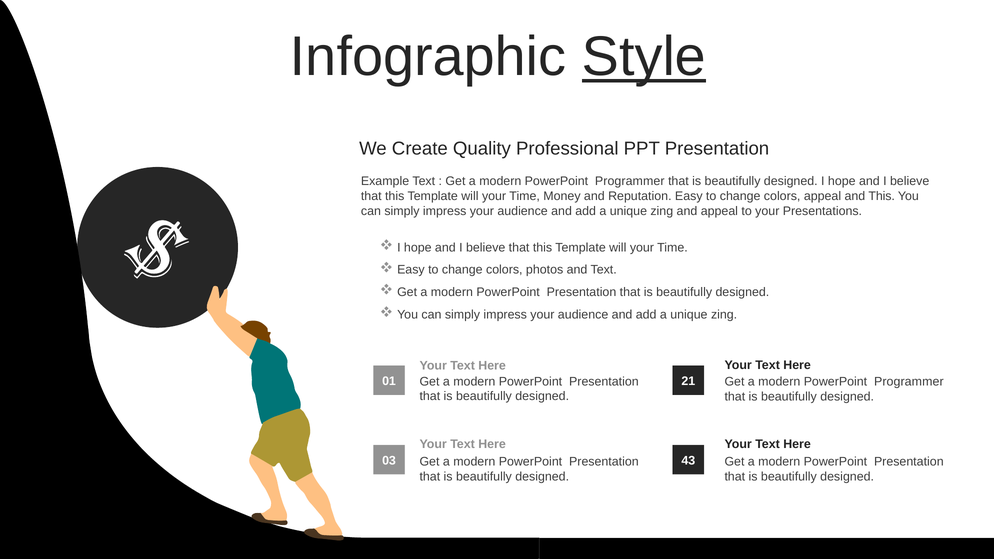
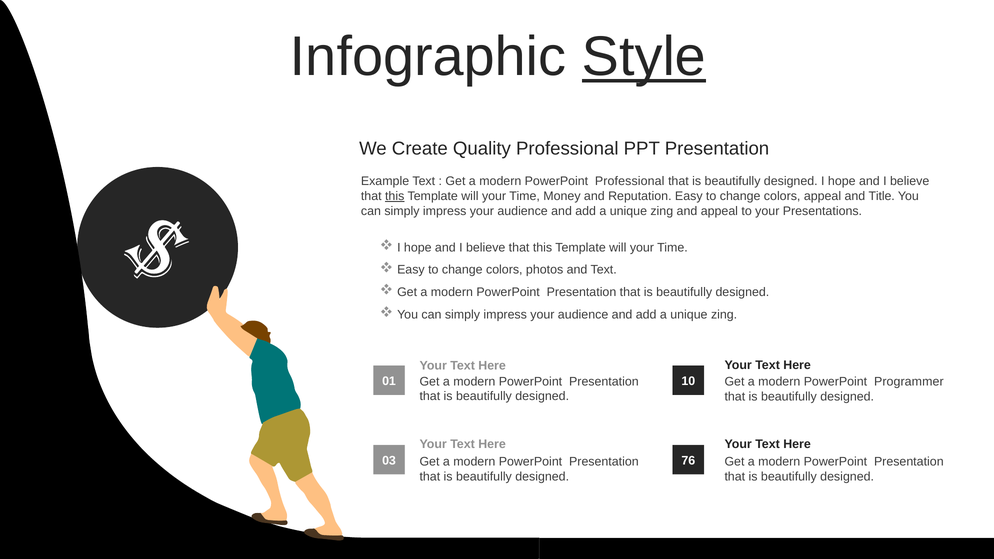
Programmer at (630, 181): Programmer -> Professional
this at (395, 196) underline: none -> present
and This: This -> Title
21: 21 -> 10
43: 43 -> 76
